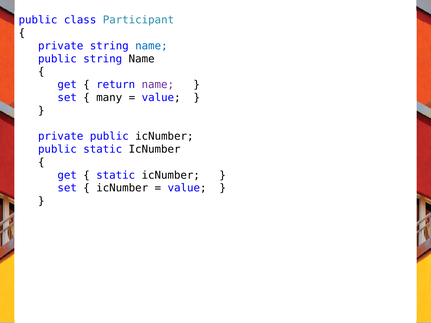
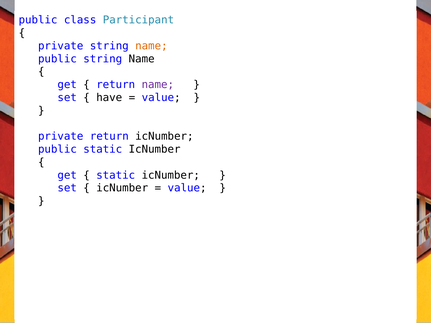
name at (151, 46) colour: blue -> orange
many: many -> have
private public: public -> return
